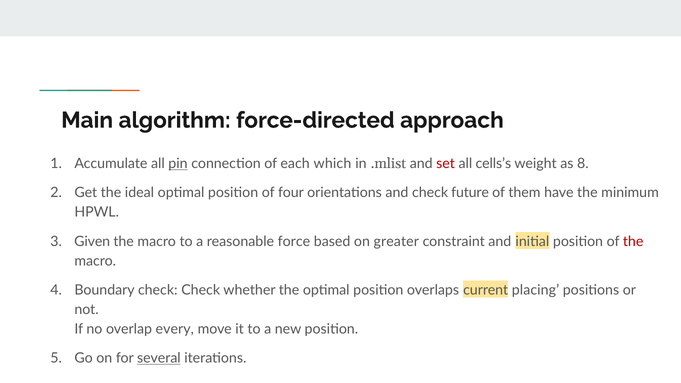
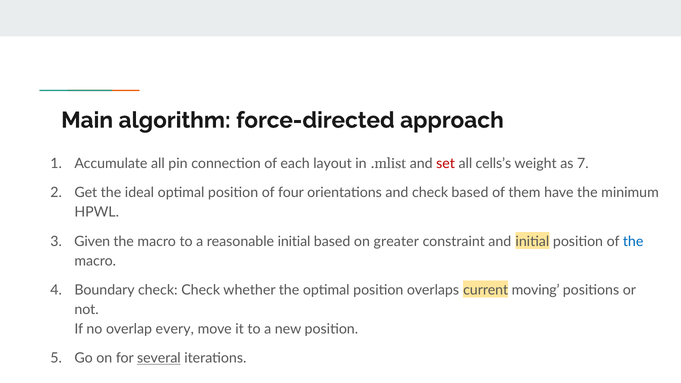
pin underline: present -> none
which: which -> layout
8: 8 -> 7
check future: future -> based
reasonable force: force -> initial
the at (633, 241) colour: red -> blue
placing: placing -> moving
